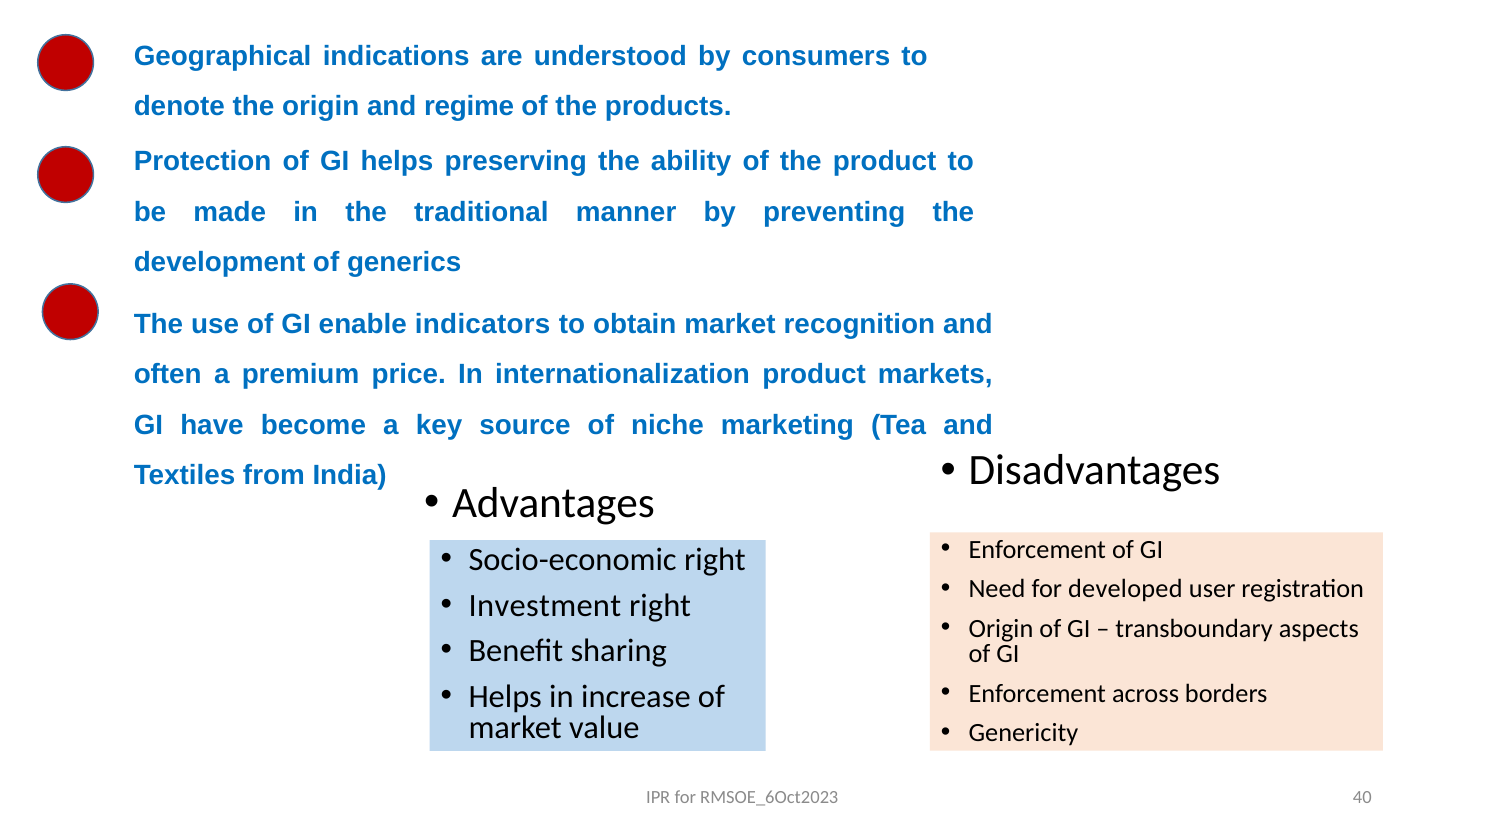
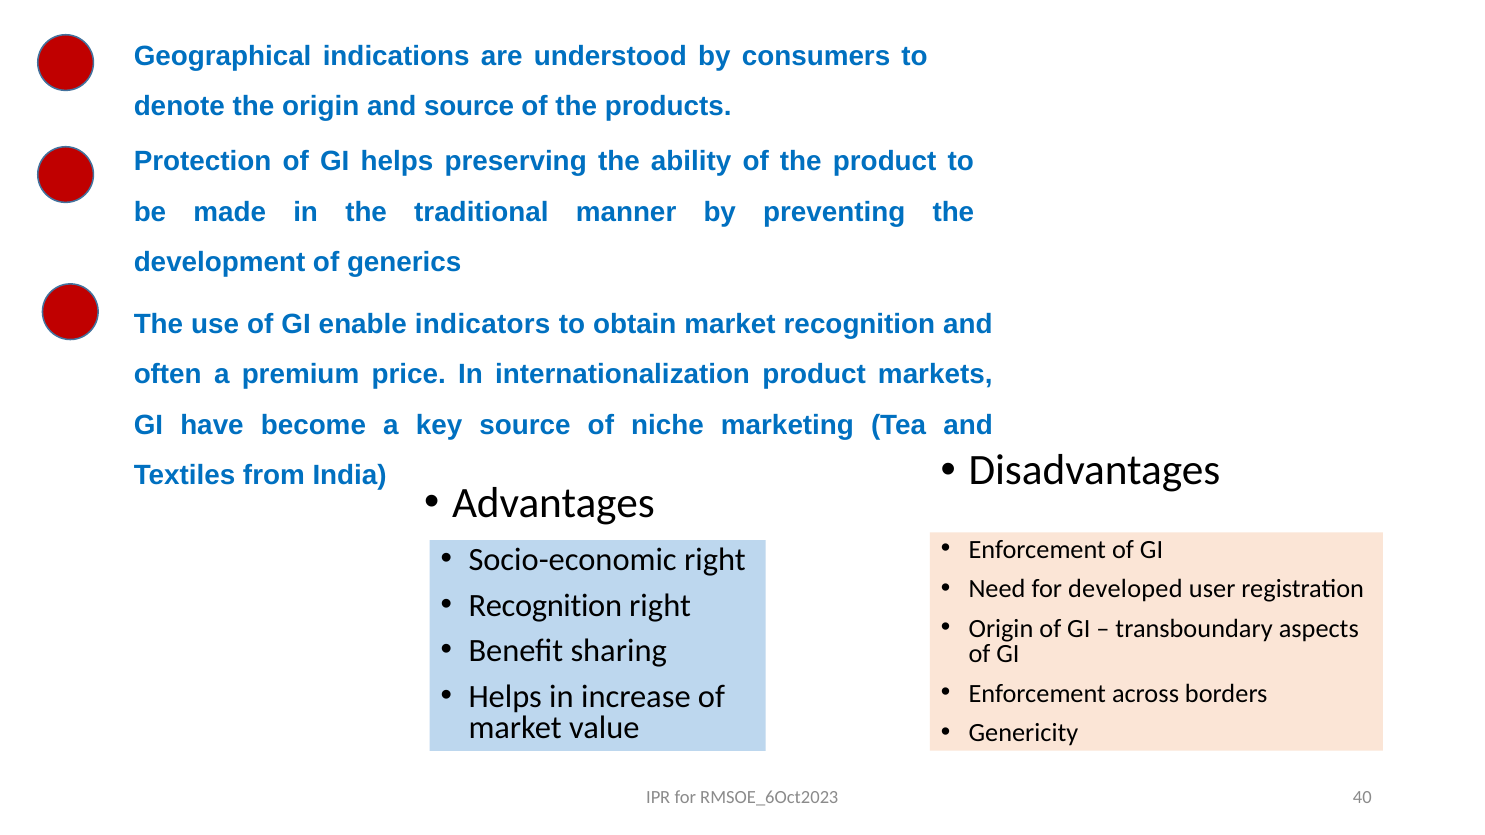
and regime: regime -> source
Investment at (545, 606): Investment -> Recognition
